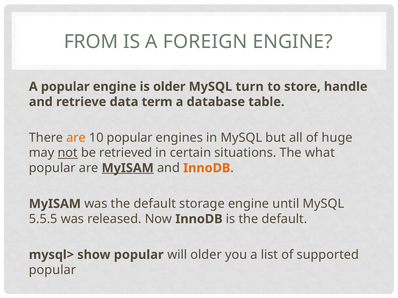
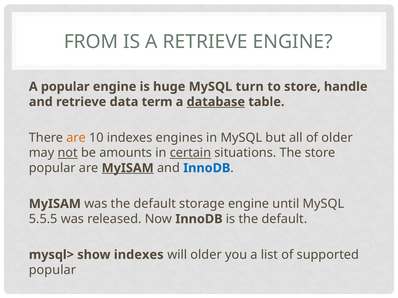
A FOREIGN: FOREIGN -> RETRIEVE
is older: older -> huge
database underline: none -> present
10 popular: popular -> indexes
of huge: huge -> older
retrieved: retrieved -> amounts
certain underline: none -> present
The what: what -> store
InnoDB at (207, 168) colour: orange -> blue
show popular: popular -> indexes
